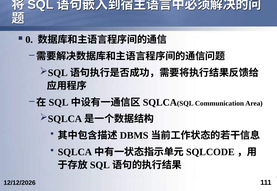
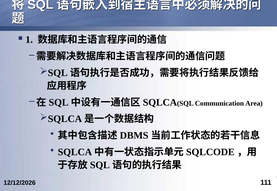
0: 0 -> 1
